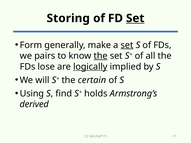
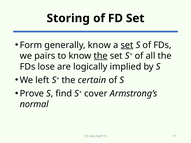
Set at (135, 18) underline: present -> none
generally make: make -> know
logically underline: present -> none
will: will -> left
Using: Using -> Prove
holds: holds -> cover
derived: derived -> normal
